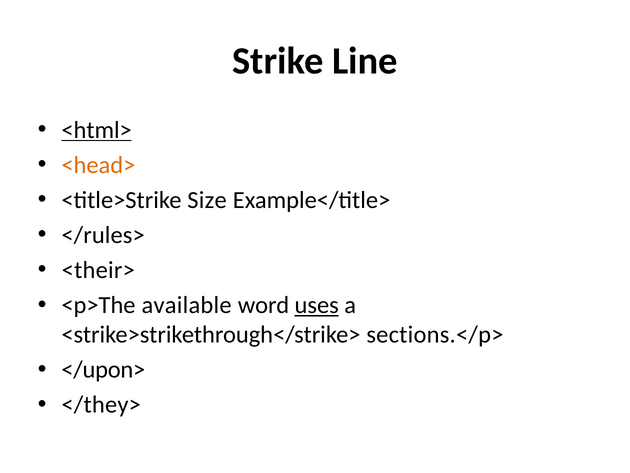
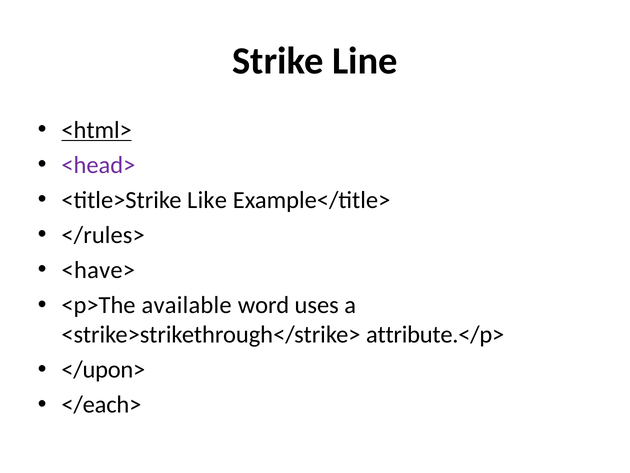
<head> colour: orange -> purple
Size: Size -> Like
<their>: <their> -> <have>
uses underline: present -> none
sections.</p>: sections.</p> -> attribute.</p>
</they>: </they> -> </each>
